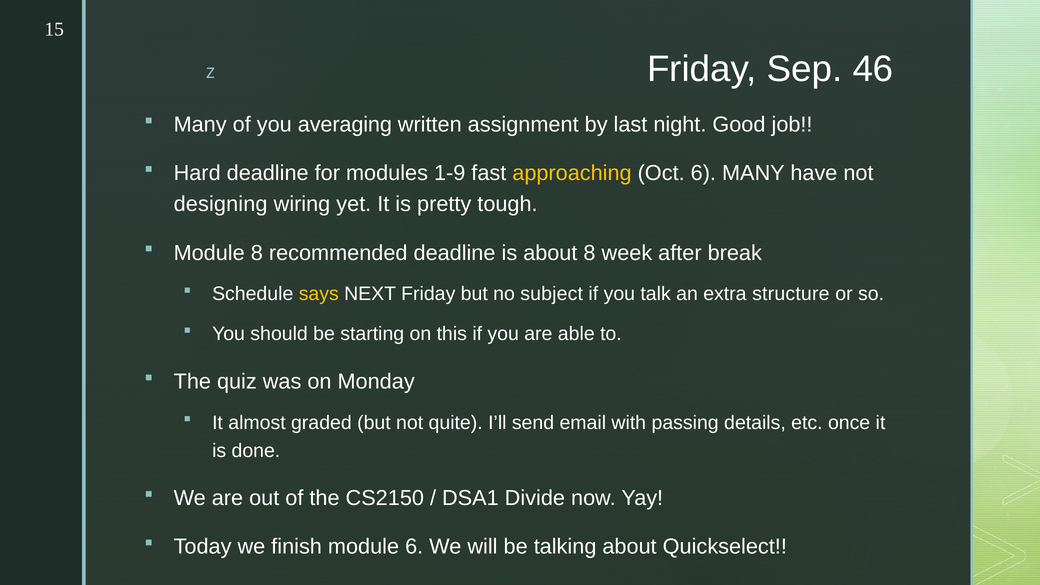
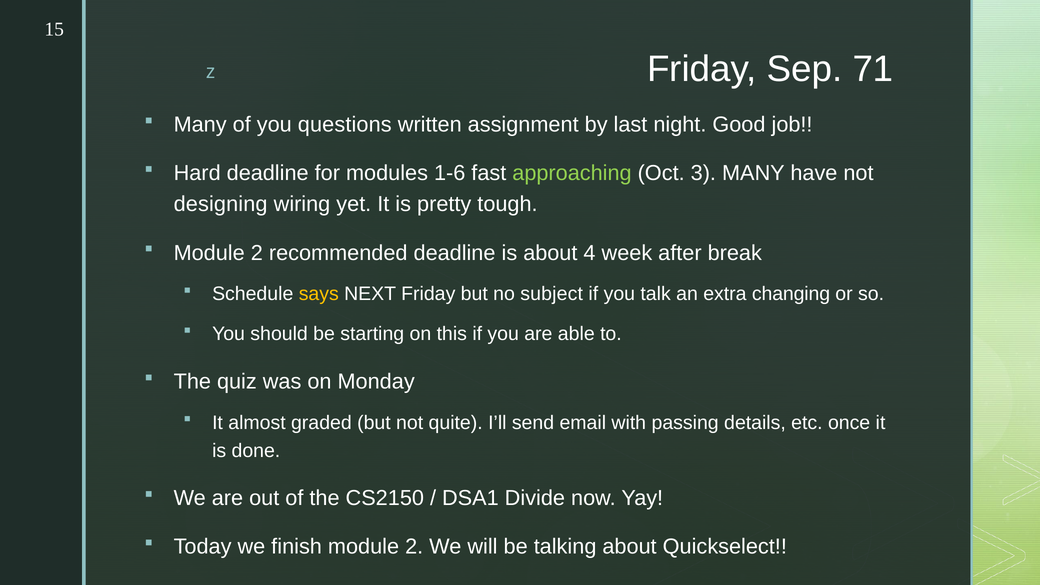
46: 46 -> 71
averaging: averaging -> questions
1-9: 1-9 -> 1-6
approaching colour: yellow -> light green
Oct 6: 6 -> 3
8 at (257, 253): 8 -> 2
about 8: 8 -> 4
structure: structure -> changing
finish module 6: 6 -> 2
